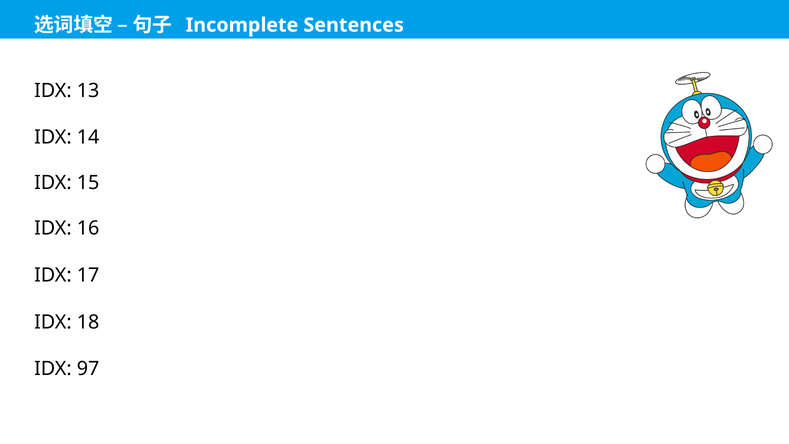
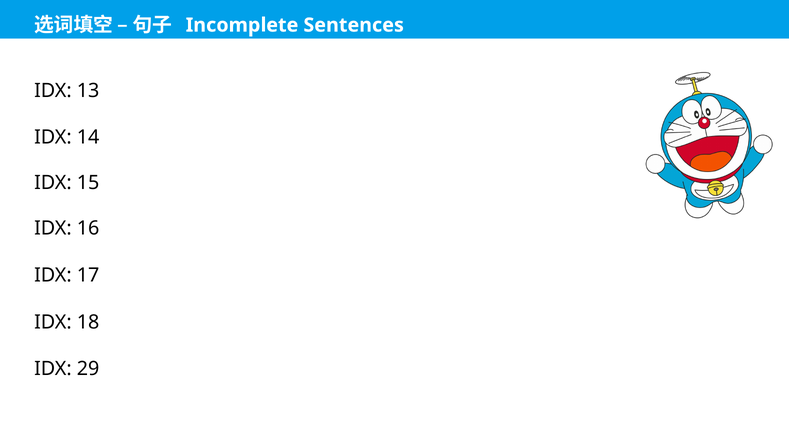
97: 97 -> 29
